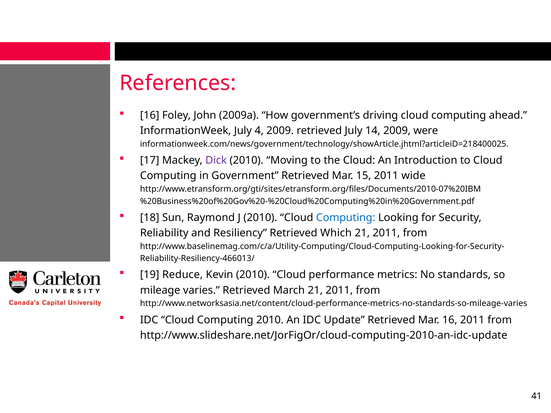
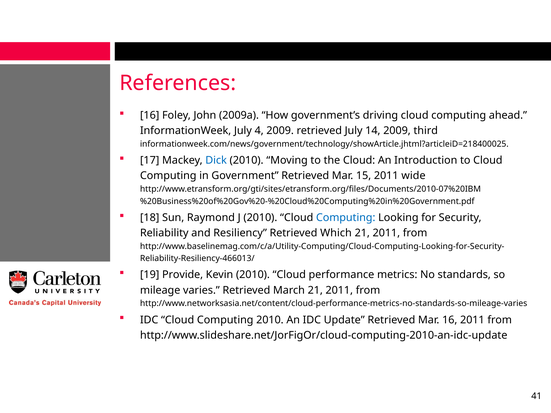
were: were -> third
Dick colour: purple -> blue
Reduce: Reduce -> Provide
